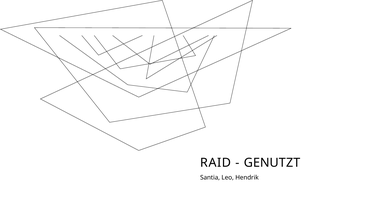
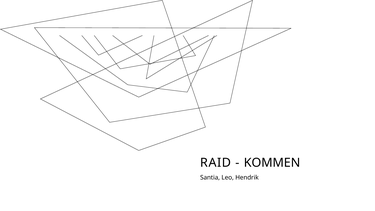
GENUTZT: GENUTZT -> KOMMEN
